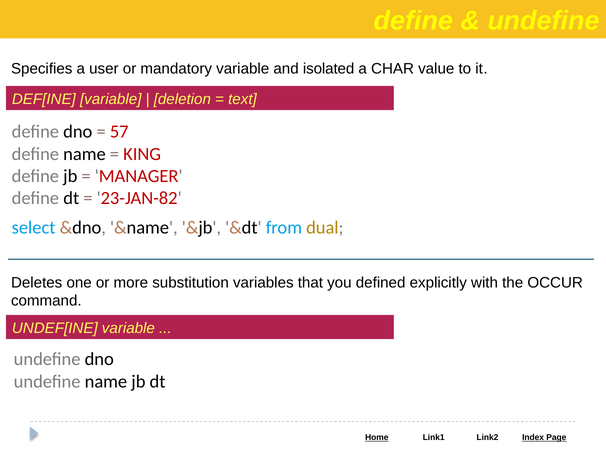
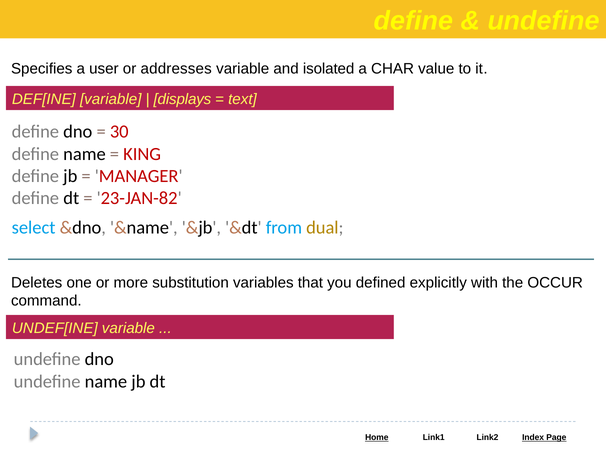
mandatory: mandatory -> addresses
deletion: deletion -> displays
57: 57 -> 30
